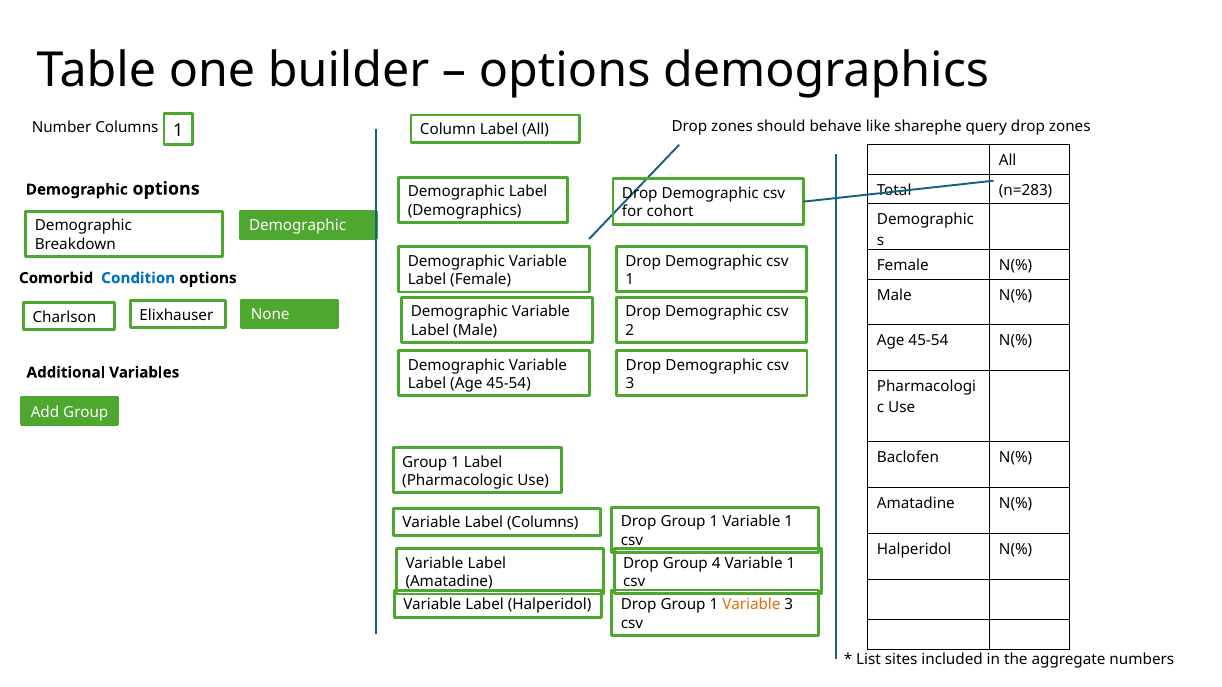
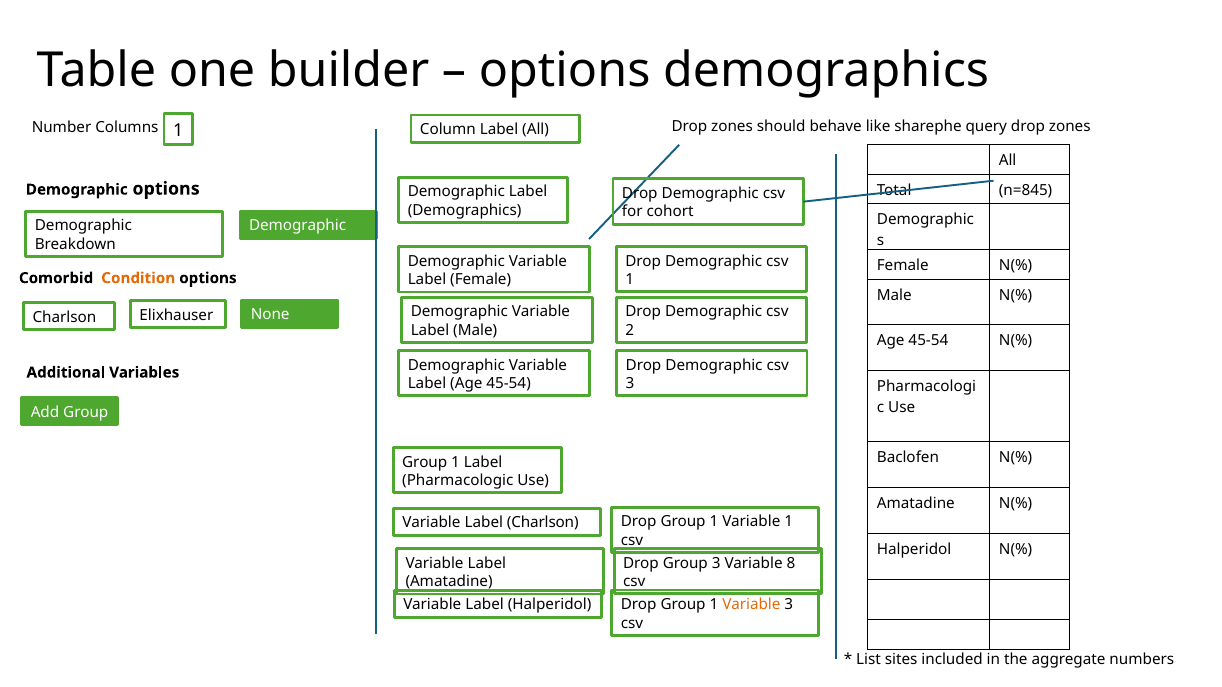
n=283: n=283 -> n=845
Condition colour: blue -> orange
Label Columns: Columns -> Charlson
Group 4: 4 -> 3
1 at (791, 563): 1 -> 8
